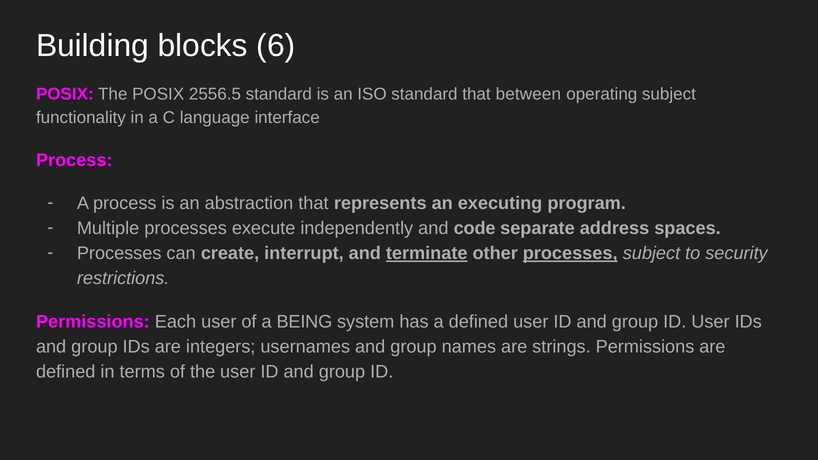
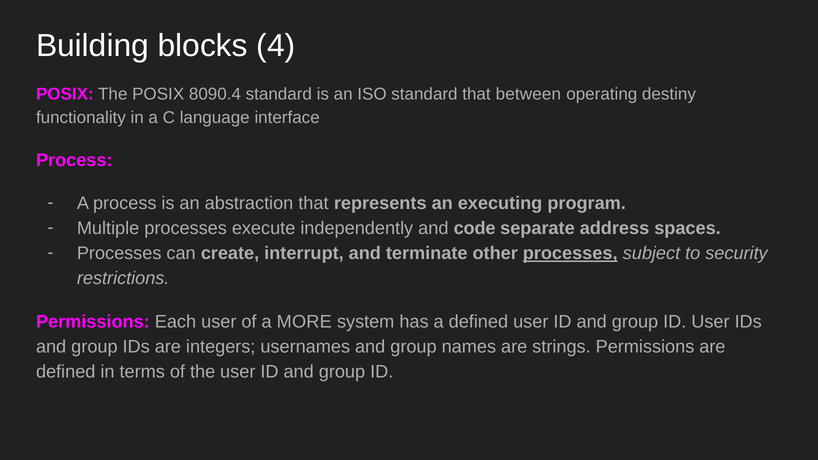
6: 6 -> 4
2556.5: 2556.5 -> 8090.4
operating subject: subject -> destiny
terminate underline: present -> none
BEING: BEING -> MORE
